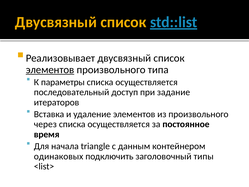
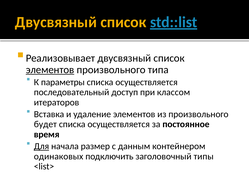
задание: задание -> классом
через: через -> будет
Для underline: none -> present
triangle: triangle -> размер
